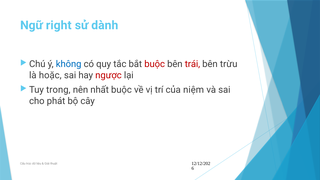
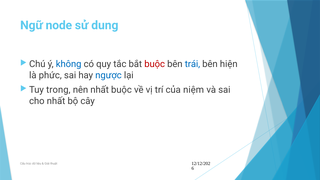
right: right -> node
dành: dành -> dung
trái colour: red -> blue
trừu: trừu -> hiện
hoặc: hoặc -> phức
ngược colour: red -> blue
cho phát: phát -> nhất
